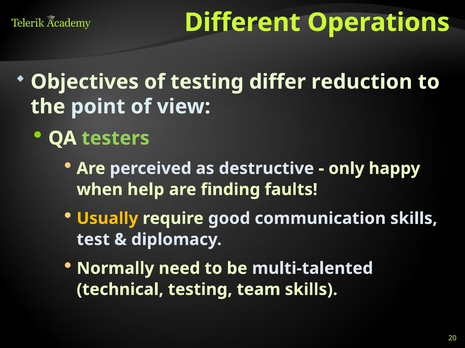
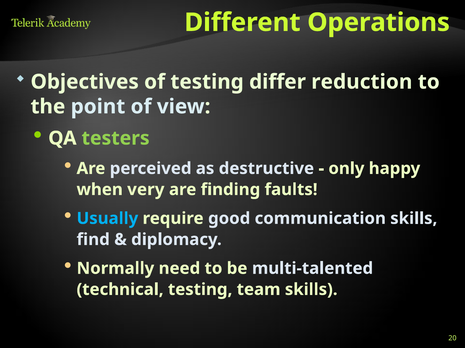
help: help -> very
Usually colour: yellow -> light blue
test: test -> find
